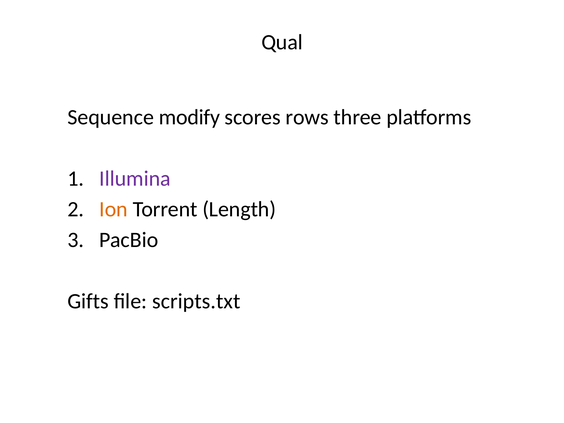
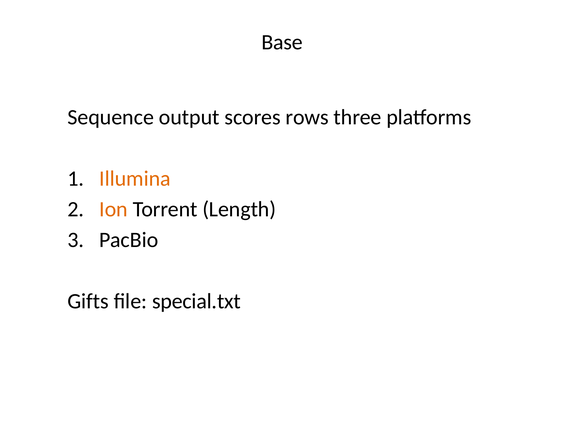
Qual: Qual -> Base
modify: modify -> output
Illumina colour: purple -> orange
scripts.txt: scripts.txt -> special.txt
